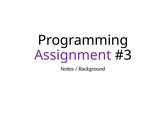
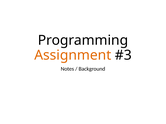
Assignment colour: purple -> orange
